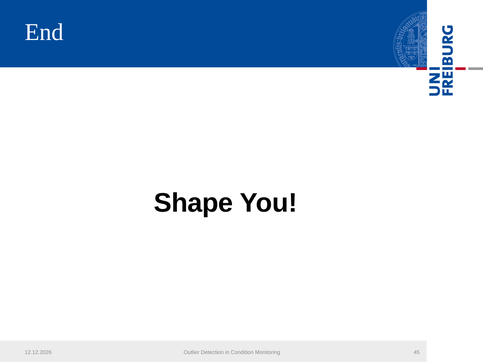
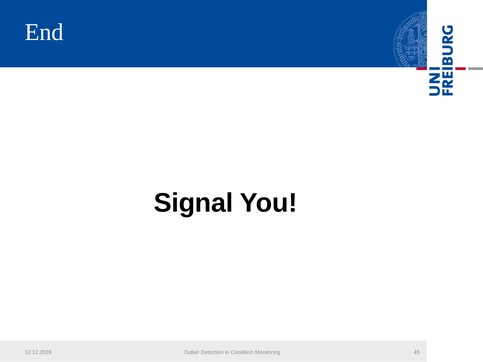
Shape: Shape -> Signal
